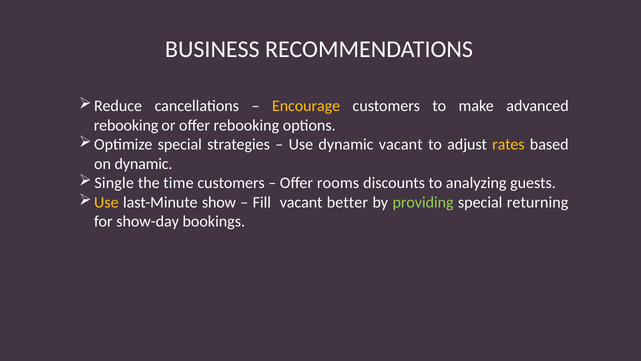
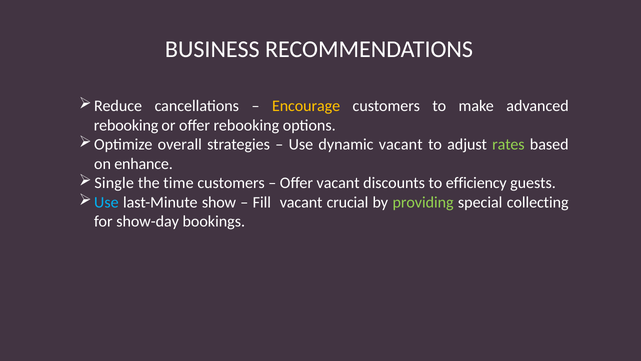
Optimize special: special -> overall
rates colour: yellow -> light green
on dynamic: dynamic -> enhance
Offer rooms: rooms -> vacant
analyzing: analyzing -> efficiency
Use at (106, 202) colour: yellow -> light blue
better: better -> crucial
returning: returning -> collecting
